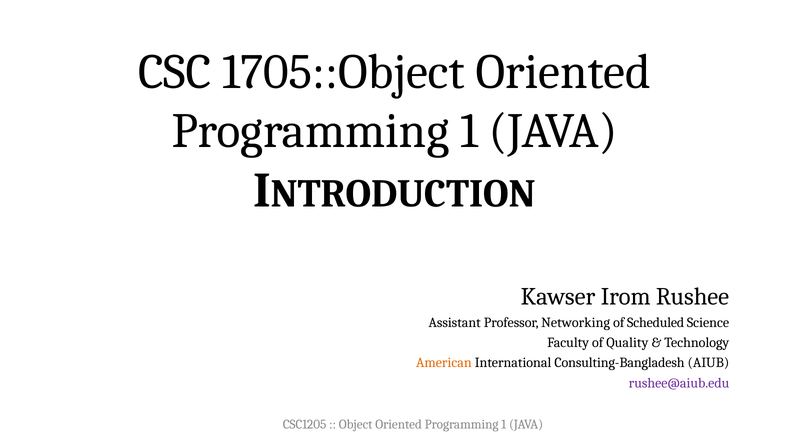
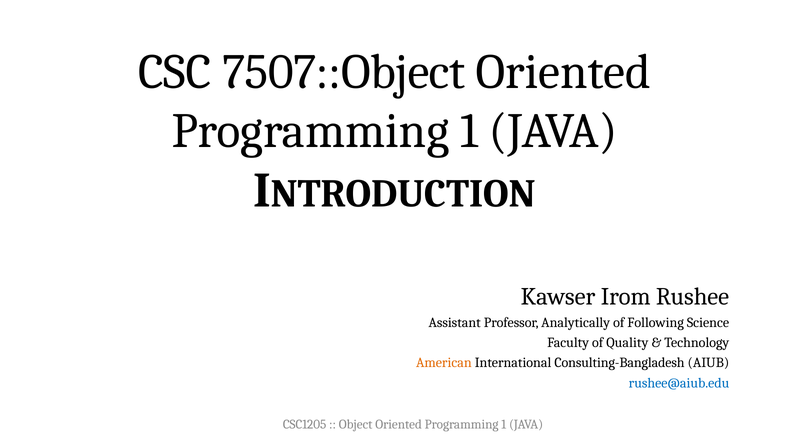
1705::Object: 1705::Object -> 7507::Object
Networking: Networking -> Analytically
Scheduled: Scheduled -> Following
rushee@aiub.edu colour: purple -> blue
